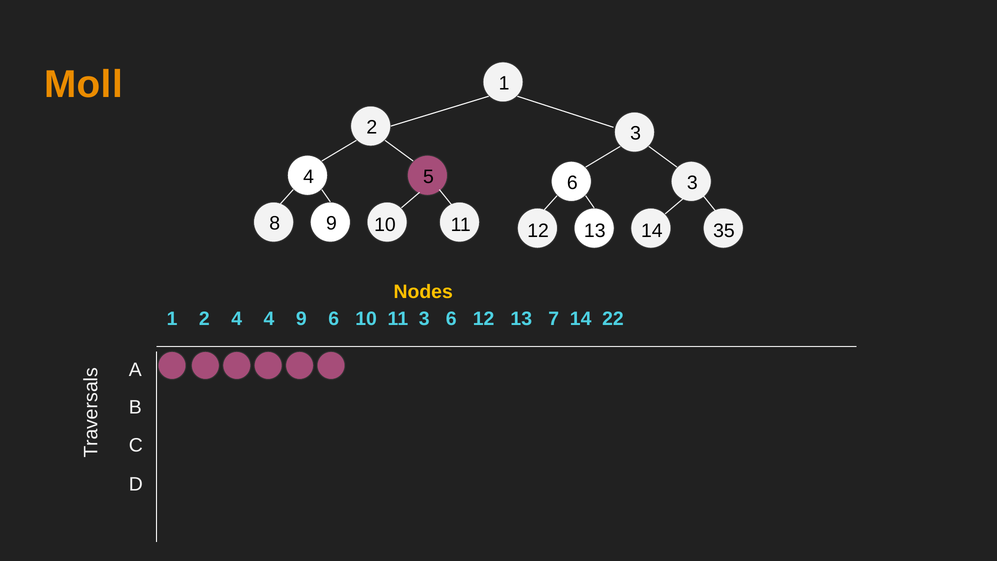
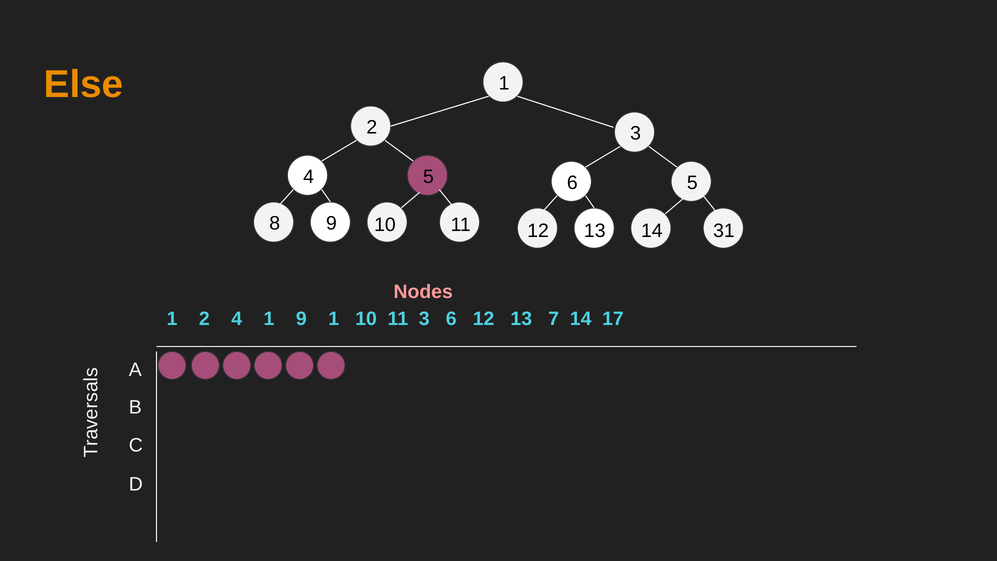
Moll: Moll -> Else
6 3: 3 -> 5
35: 35 -> 31
Nodes colour: yellow -> pink
4 4: 4 -> 1
9 6: 6 -> 1
22: 22 -> 17
